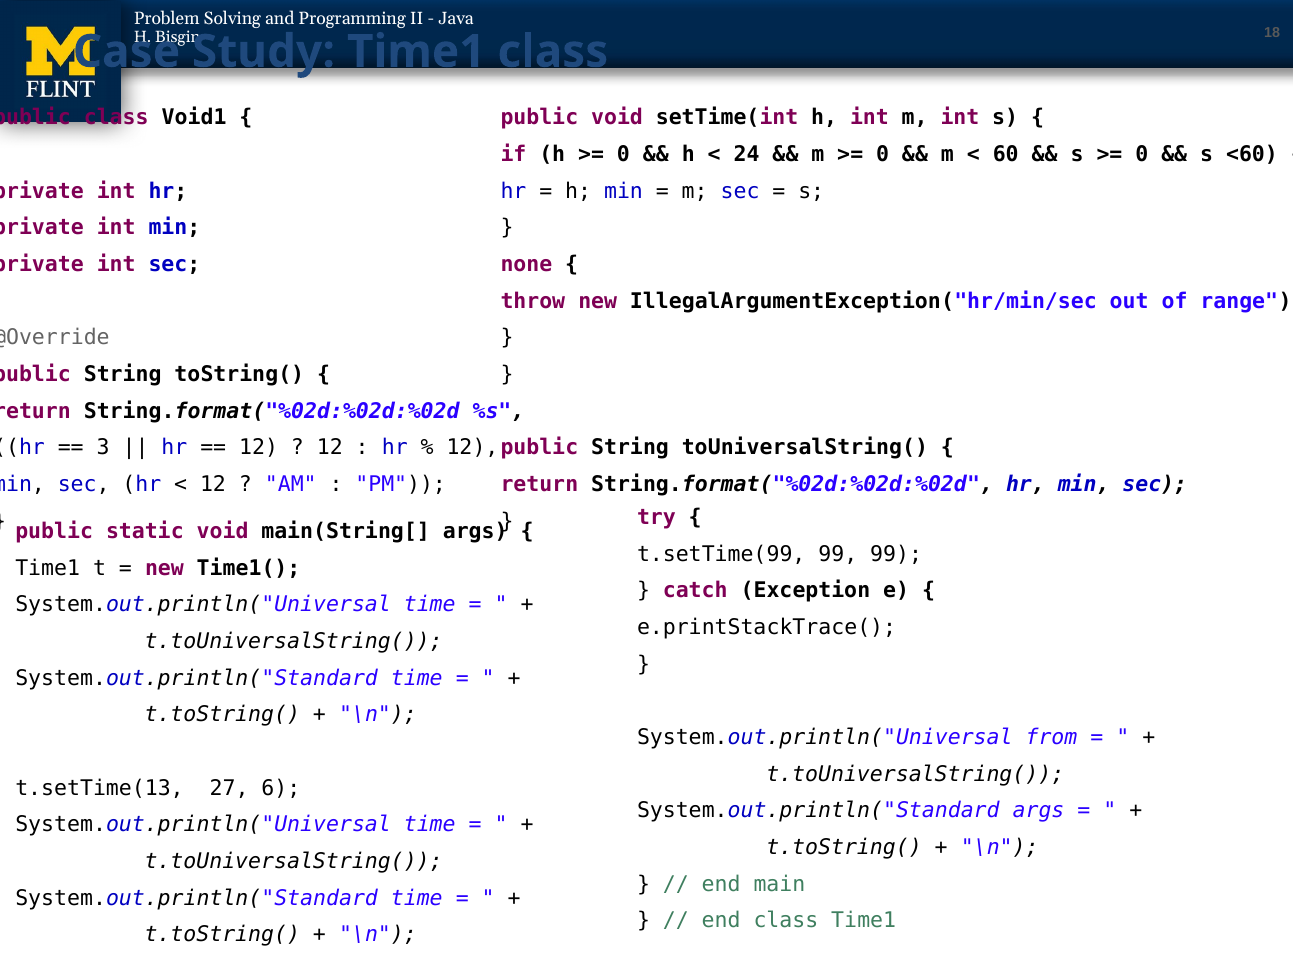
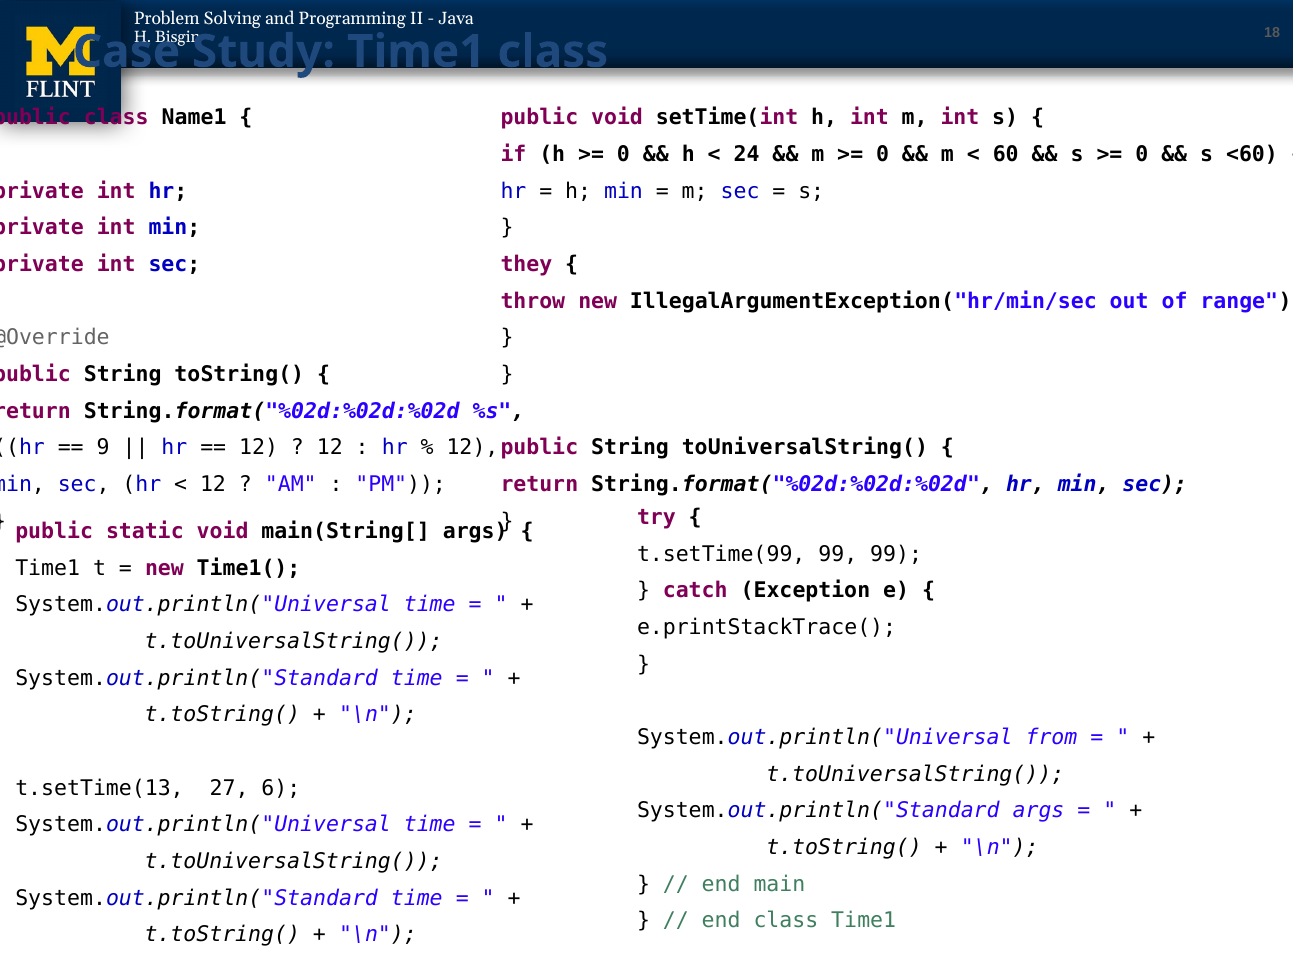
Void1: Void1 -> Name1
none: none -> they
3: 3 -> 9
